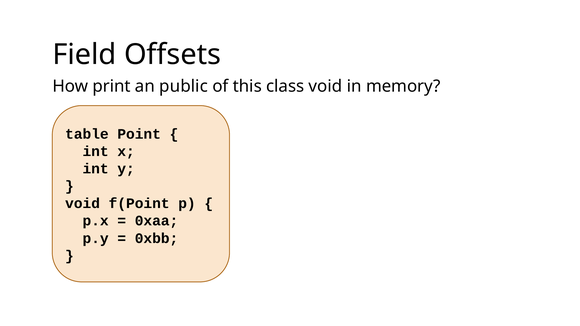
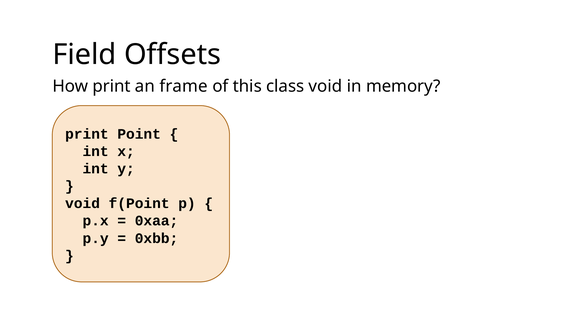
public: public -> frame
table at (87, 134): table -> print
